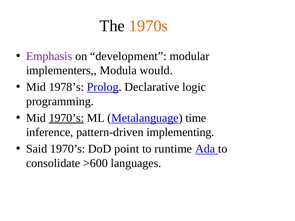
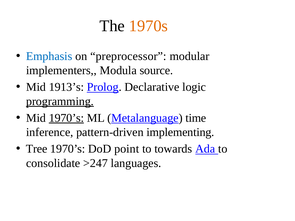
Emphasis colour: purple -> blue
development: development -> preprocessor
would: would -> source
1978’s: 1978’s -> 1913’s
programming underline: none -> present
Said: Said -> Tree
runtime: runtime -> towards
>600: >600 -> >247
